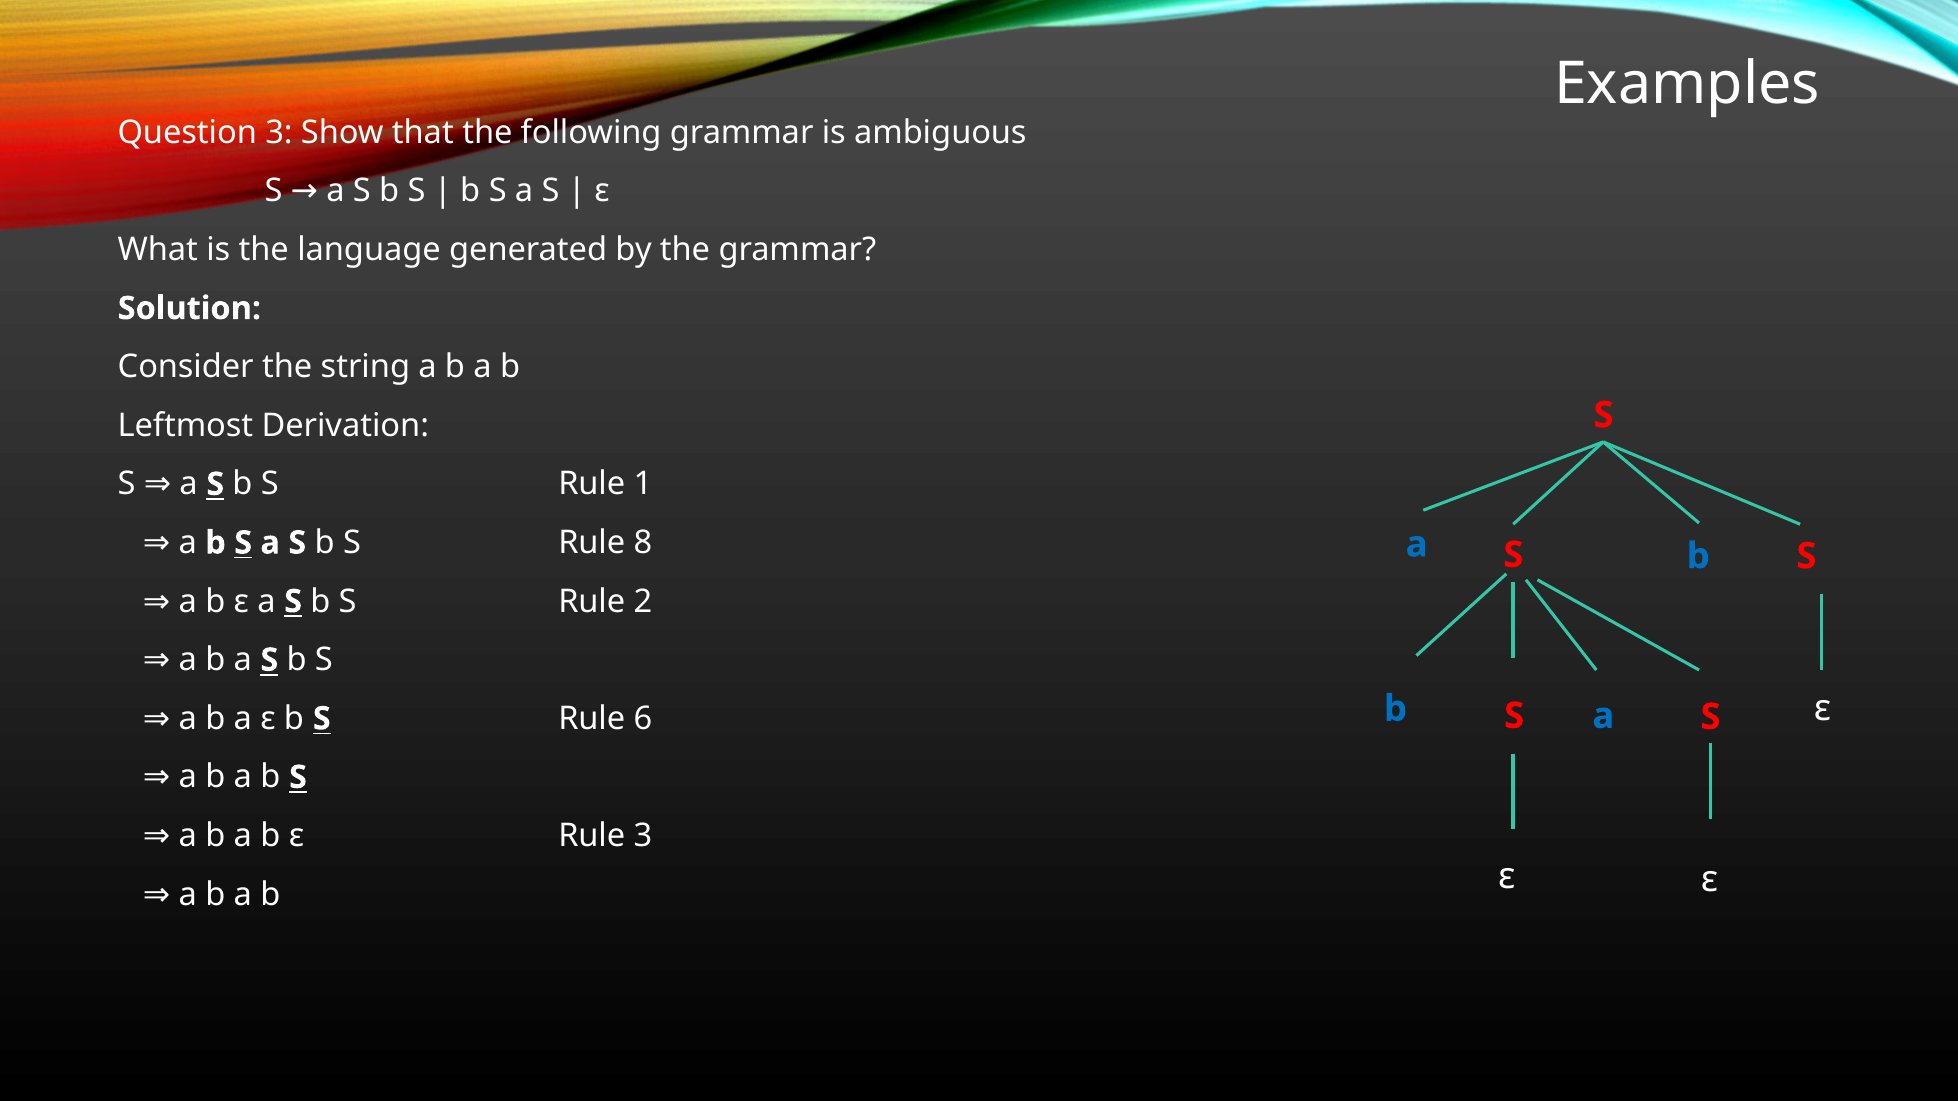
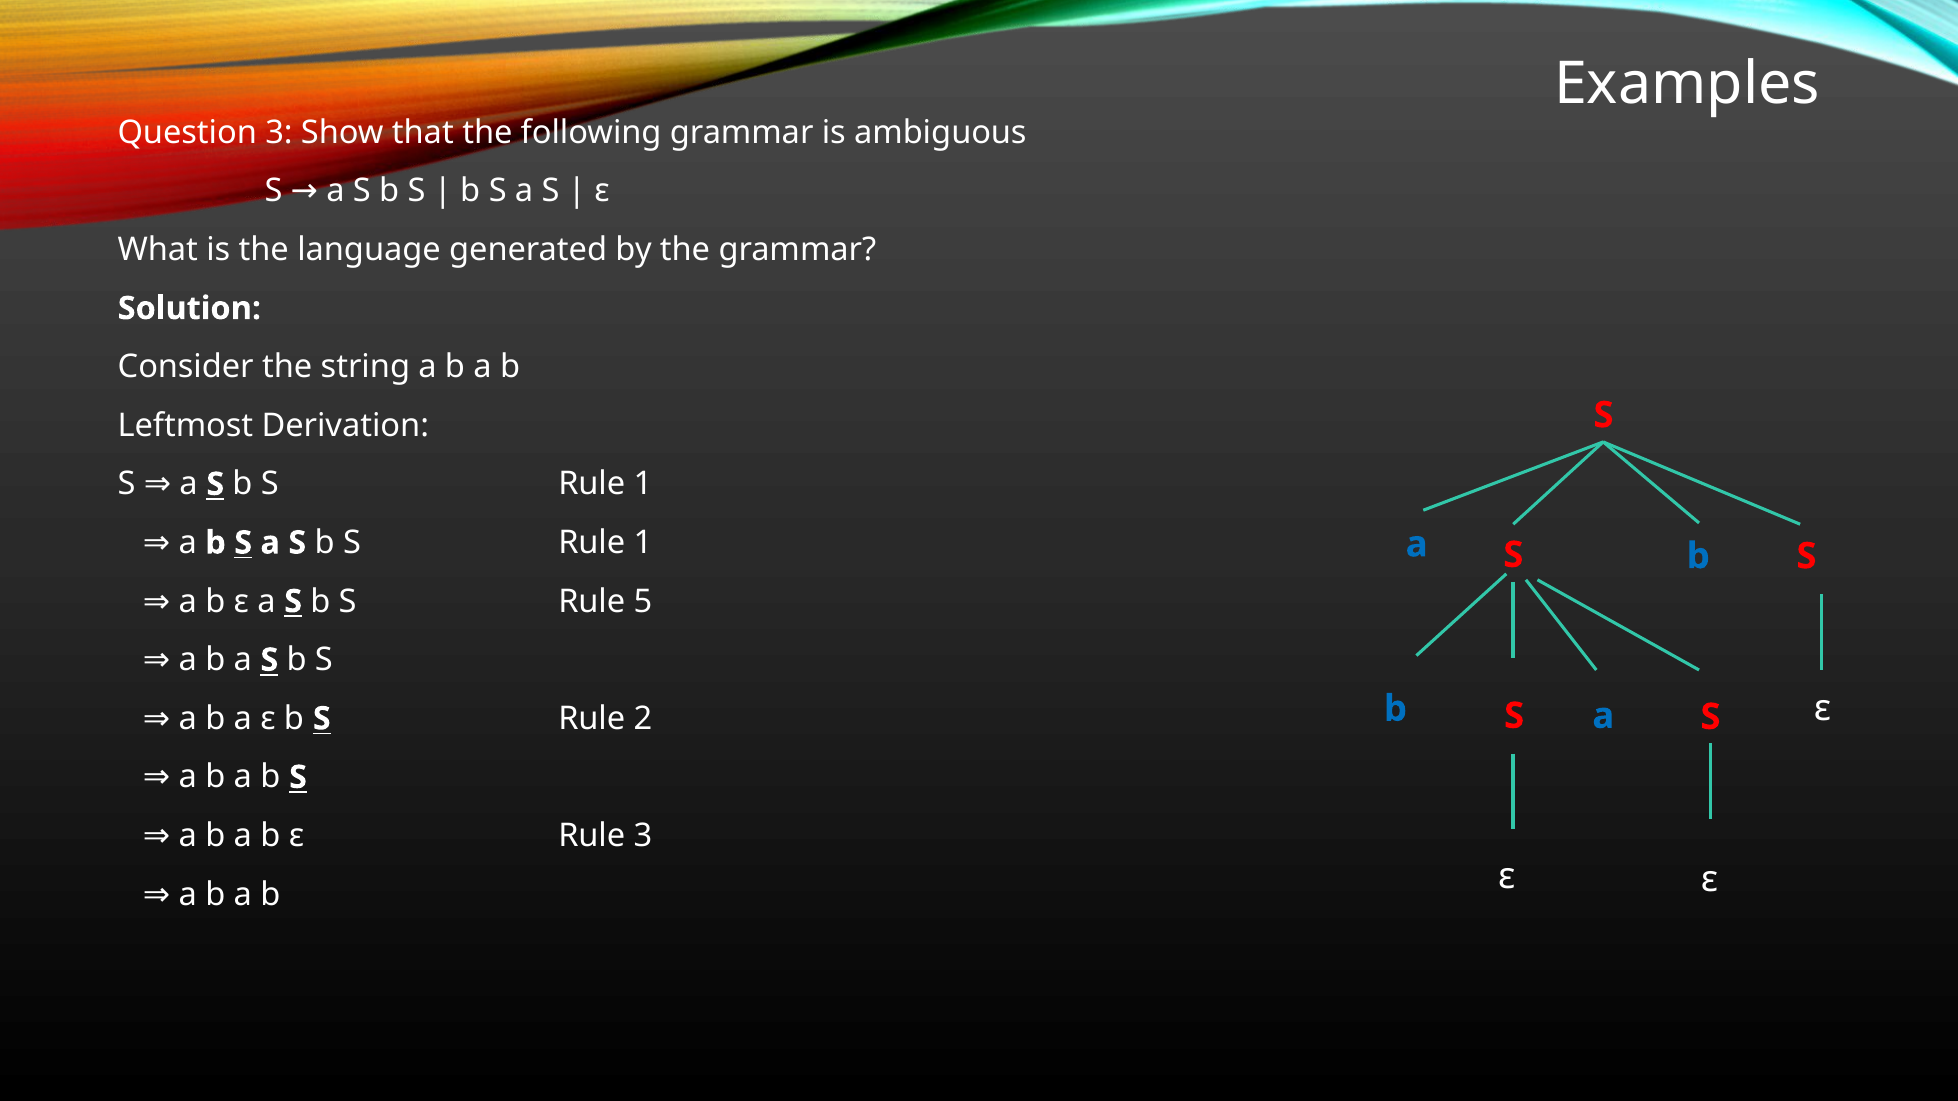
8 at (643, 543): 8 -> 1
2: 2 -> 5
6: 6 -> 2
